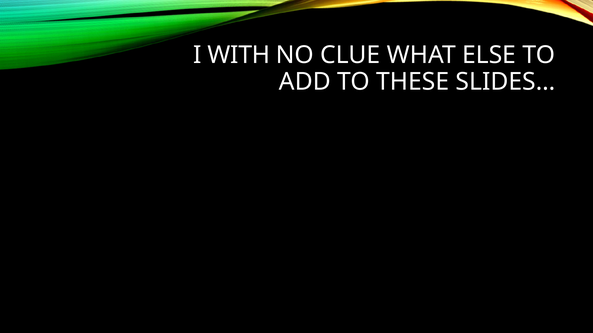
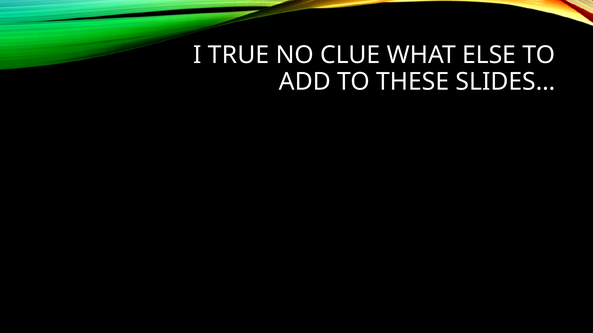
WITH: WITH -> TRUE
